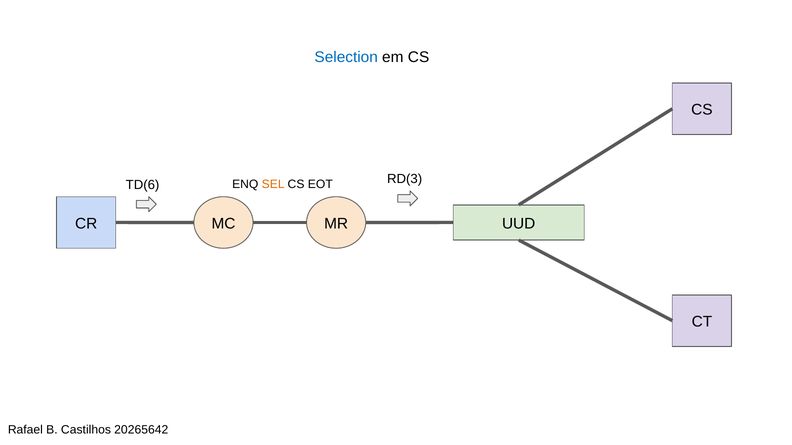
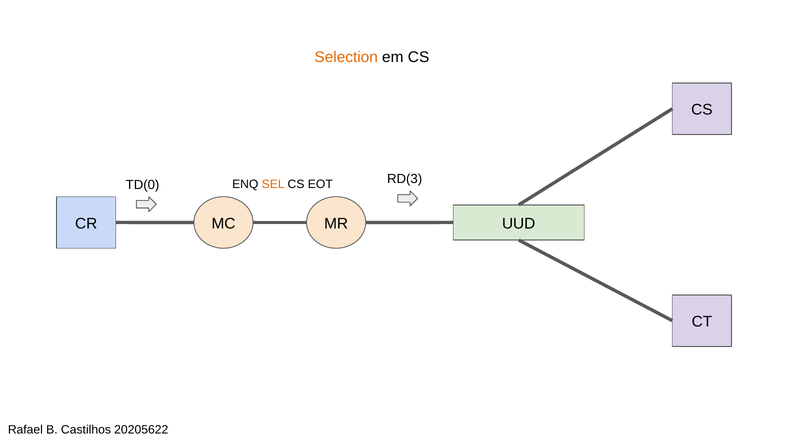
Selection colour: blue -> orange
TD(6: TD(6 -> TD(0
20265642: 20265642 -> 20205622
